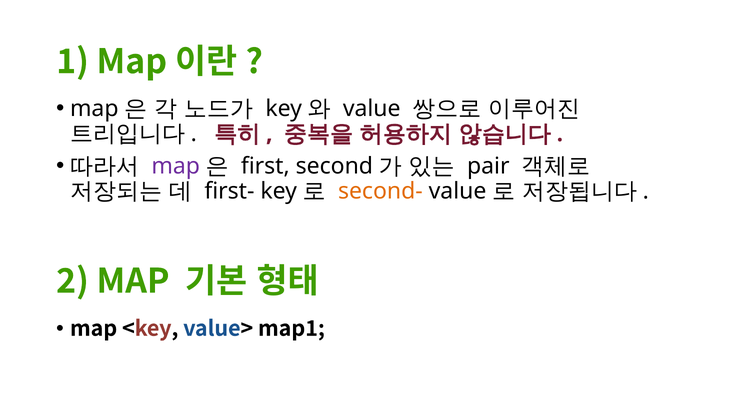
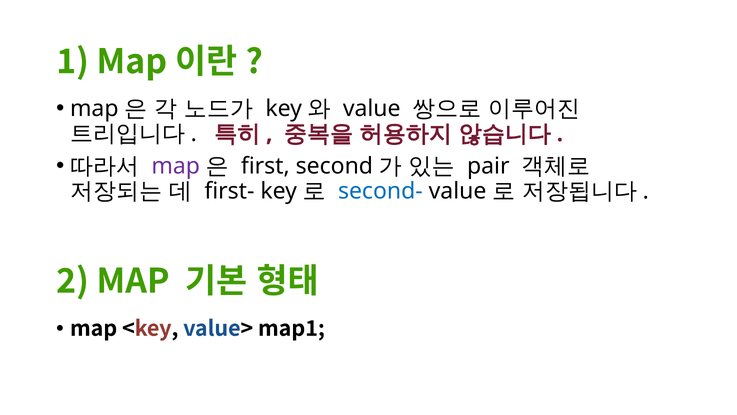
second- colour: orange -> blue
